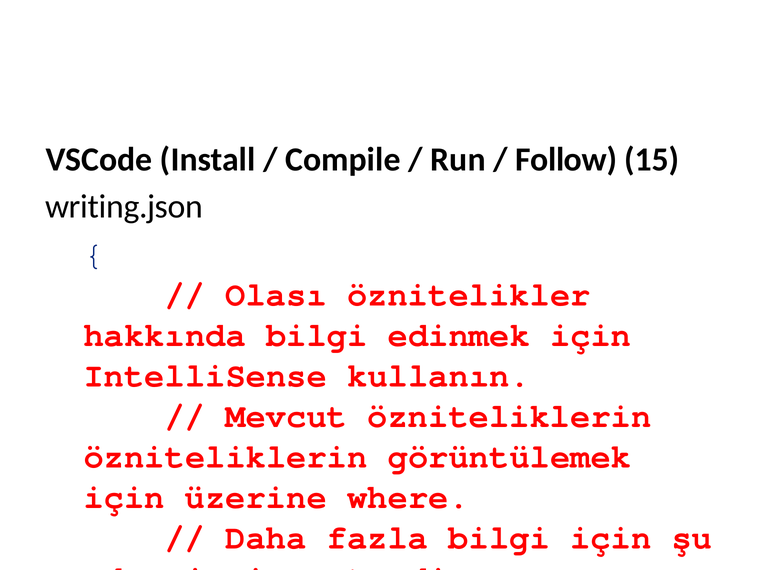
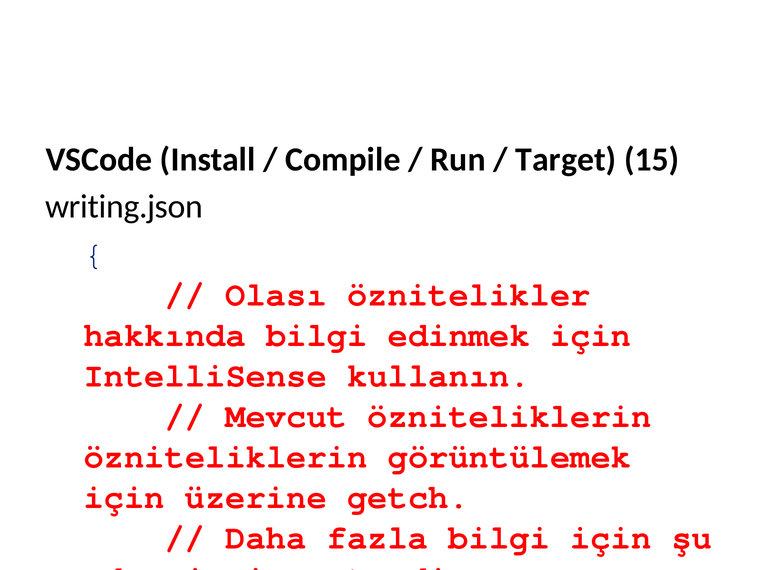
Follow: Follow -> Target
where: where -> getch
